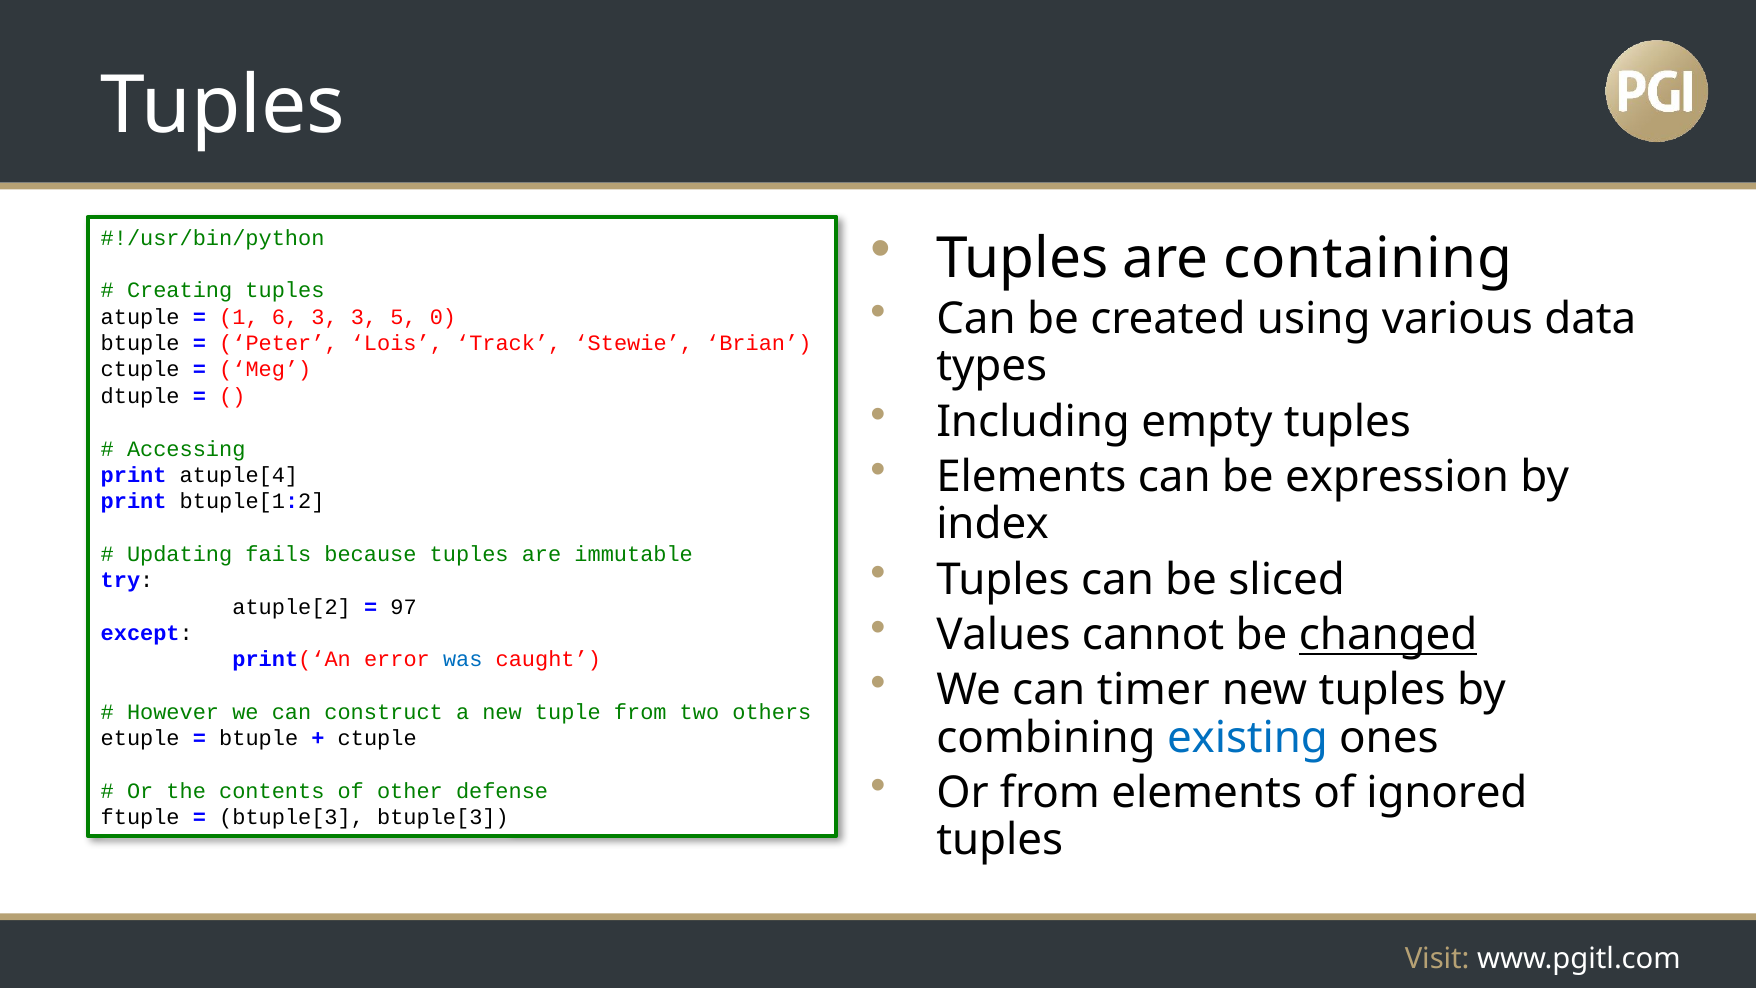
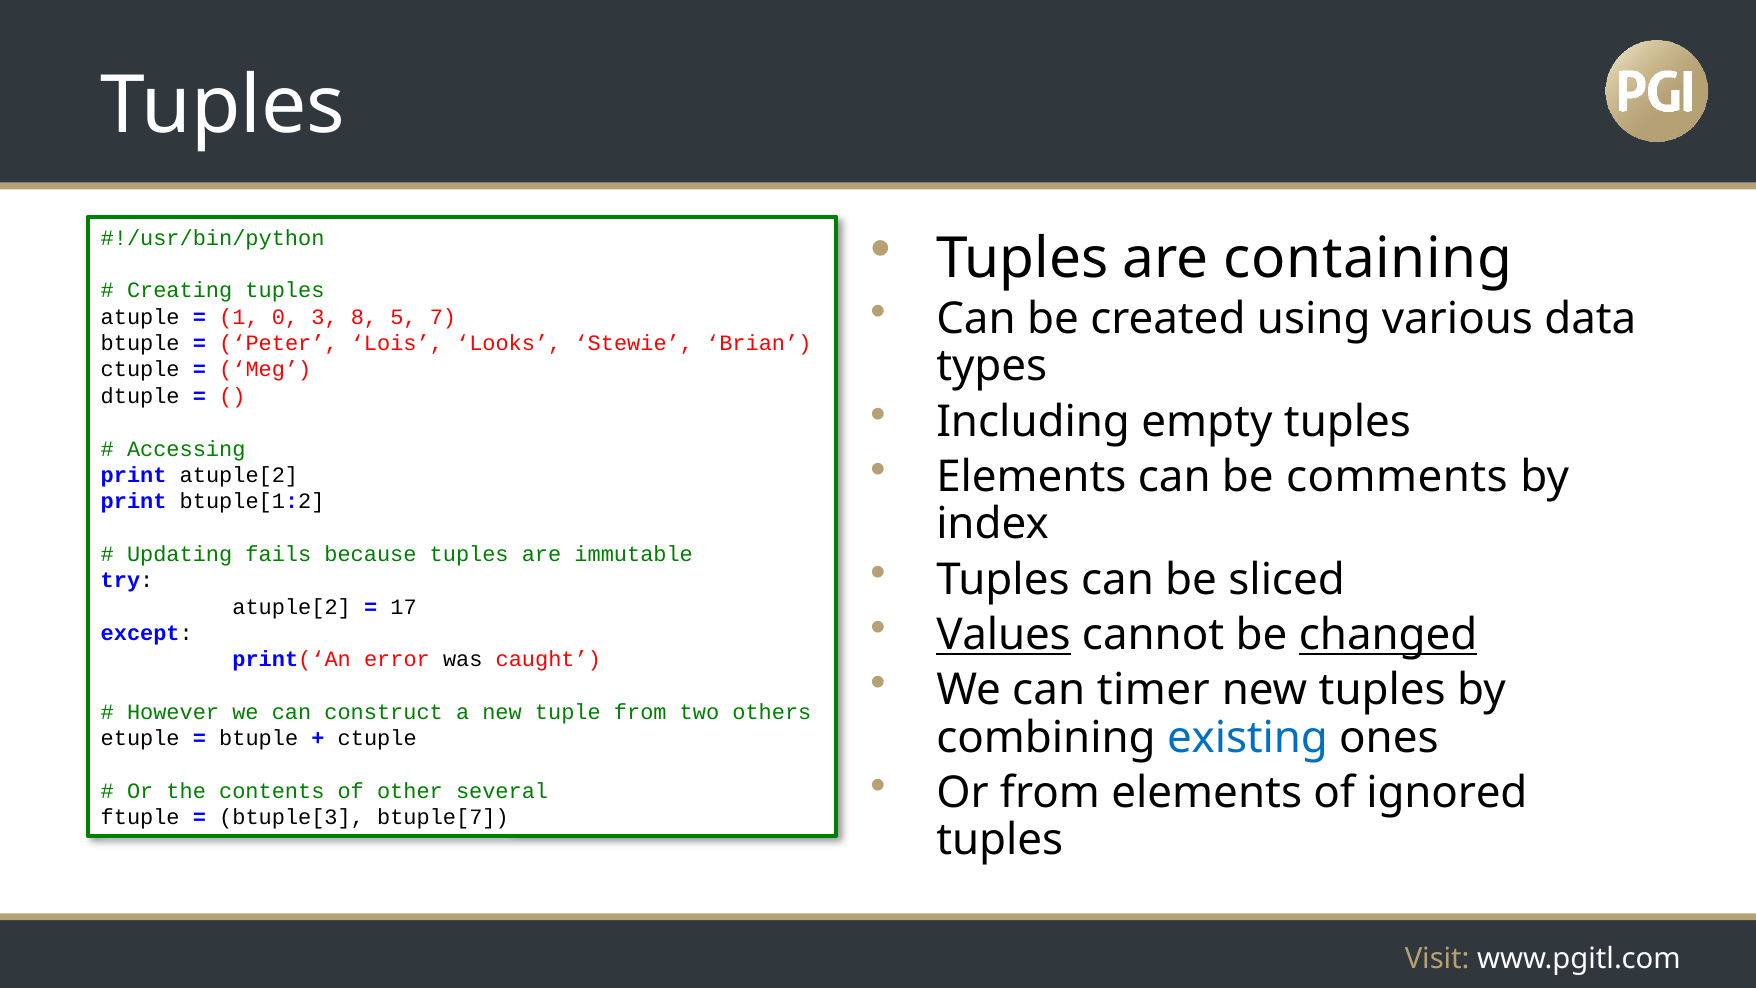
6: 6 -> 0
3 3: 3 -> 8
0: 0 -> 7
Track: Track -> Looks
expression: expression -> comments
print atuple[4: atuple[4 -> atuple[2
97: 97 -> 17
Values underline: none -> present
was colour: blue -> black
defense: defense -> several
btuple[3 btuple[3: btuple[3 -> btuple[7
